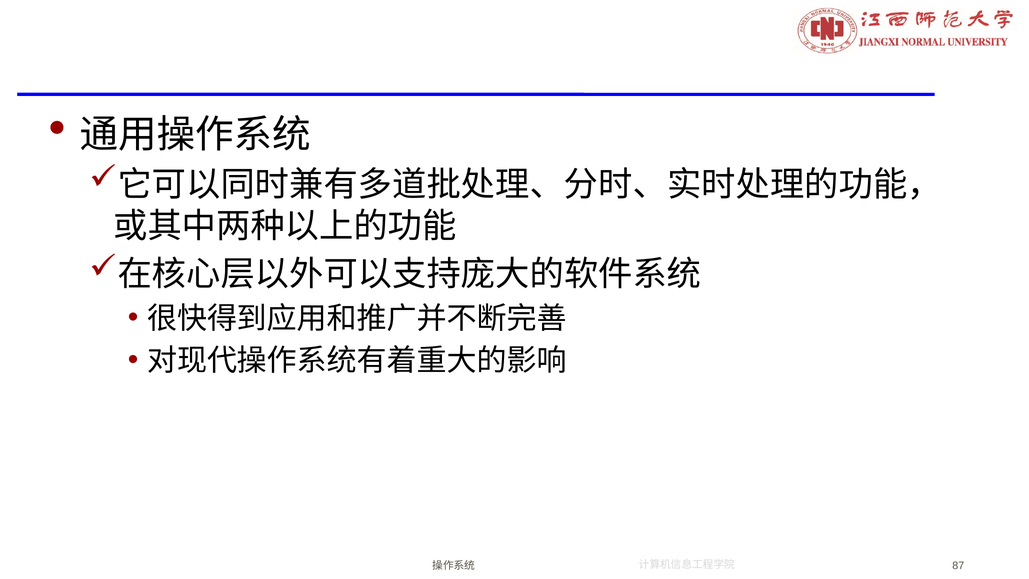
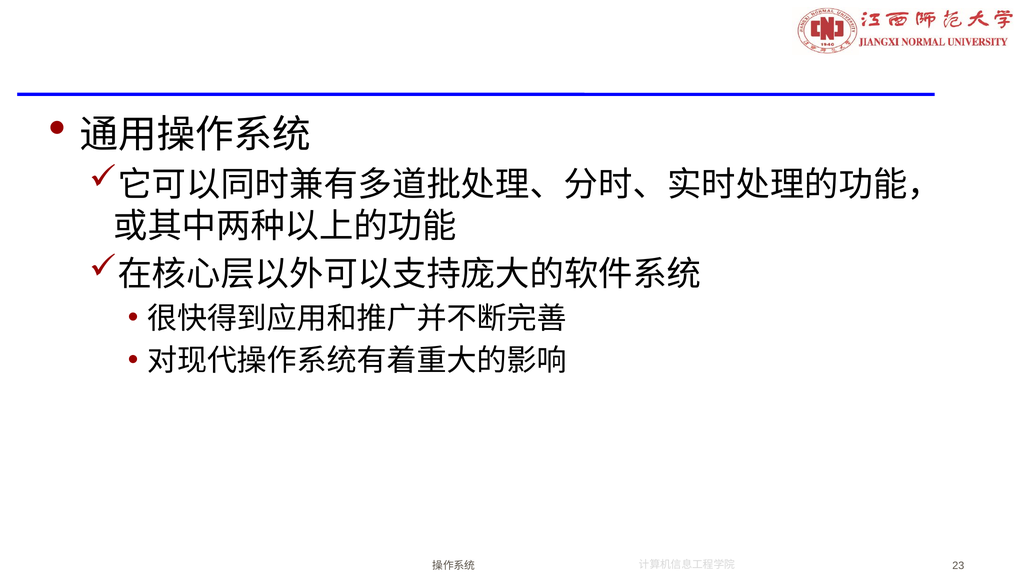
87: 87 -> 23
